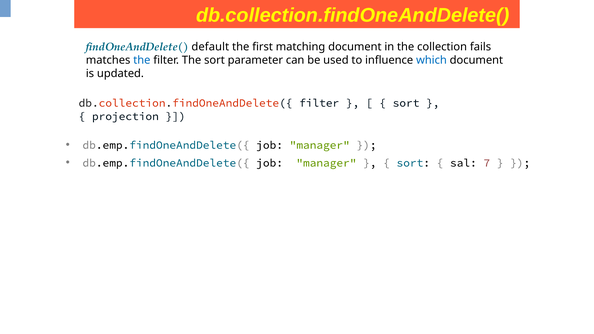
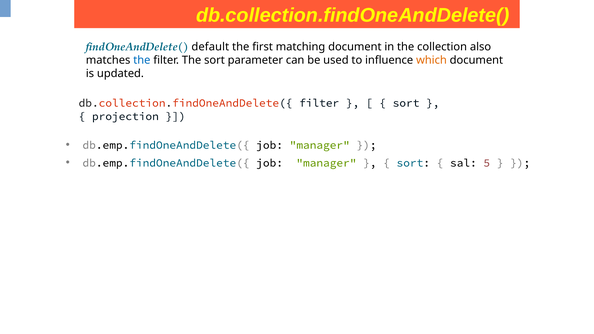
fails: fails -> also
which colour: blue -> orange
7: 7 -> 5
